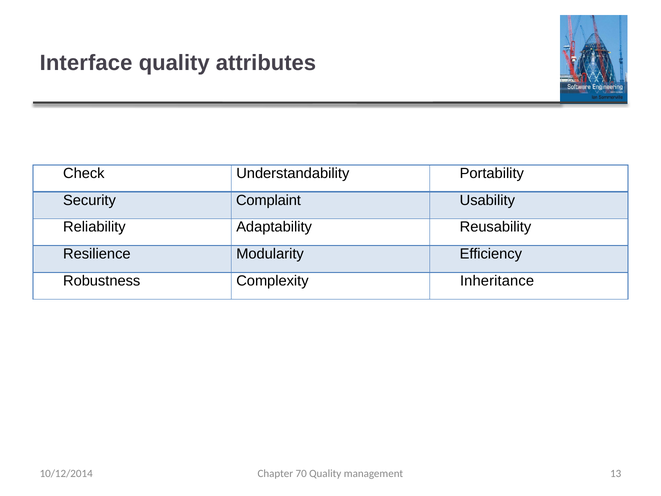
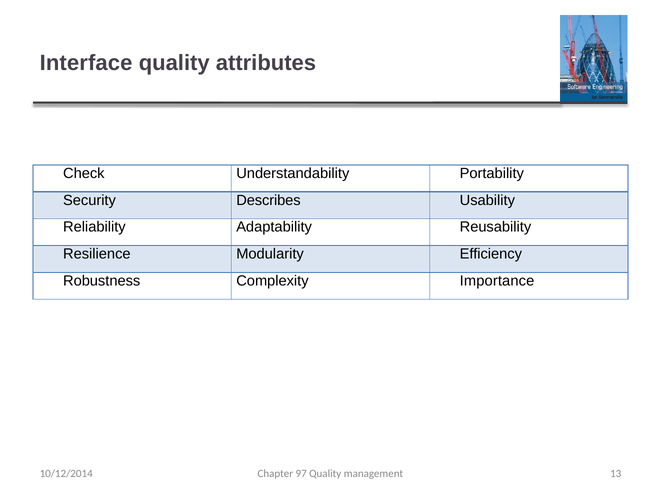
Complaint: Complaint -> Describes
Inheritance: Inheritance -> Importance
70: 70 -> 97
